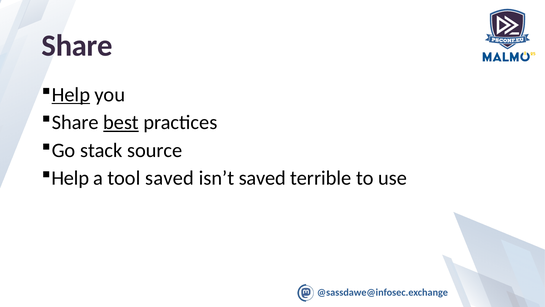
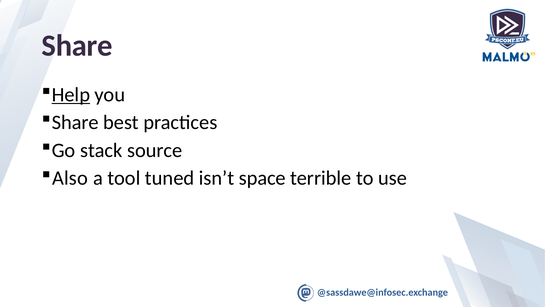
best underline: present -> none
Help at (70, 178): Help -> Also
tool saved: saved -> tuned
isn’t saved: saved -> space
